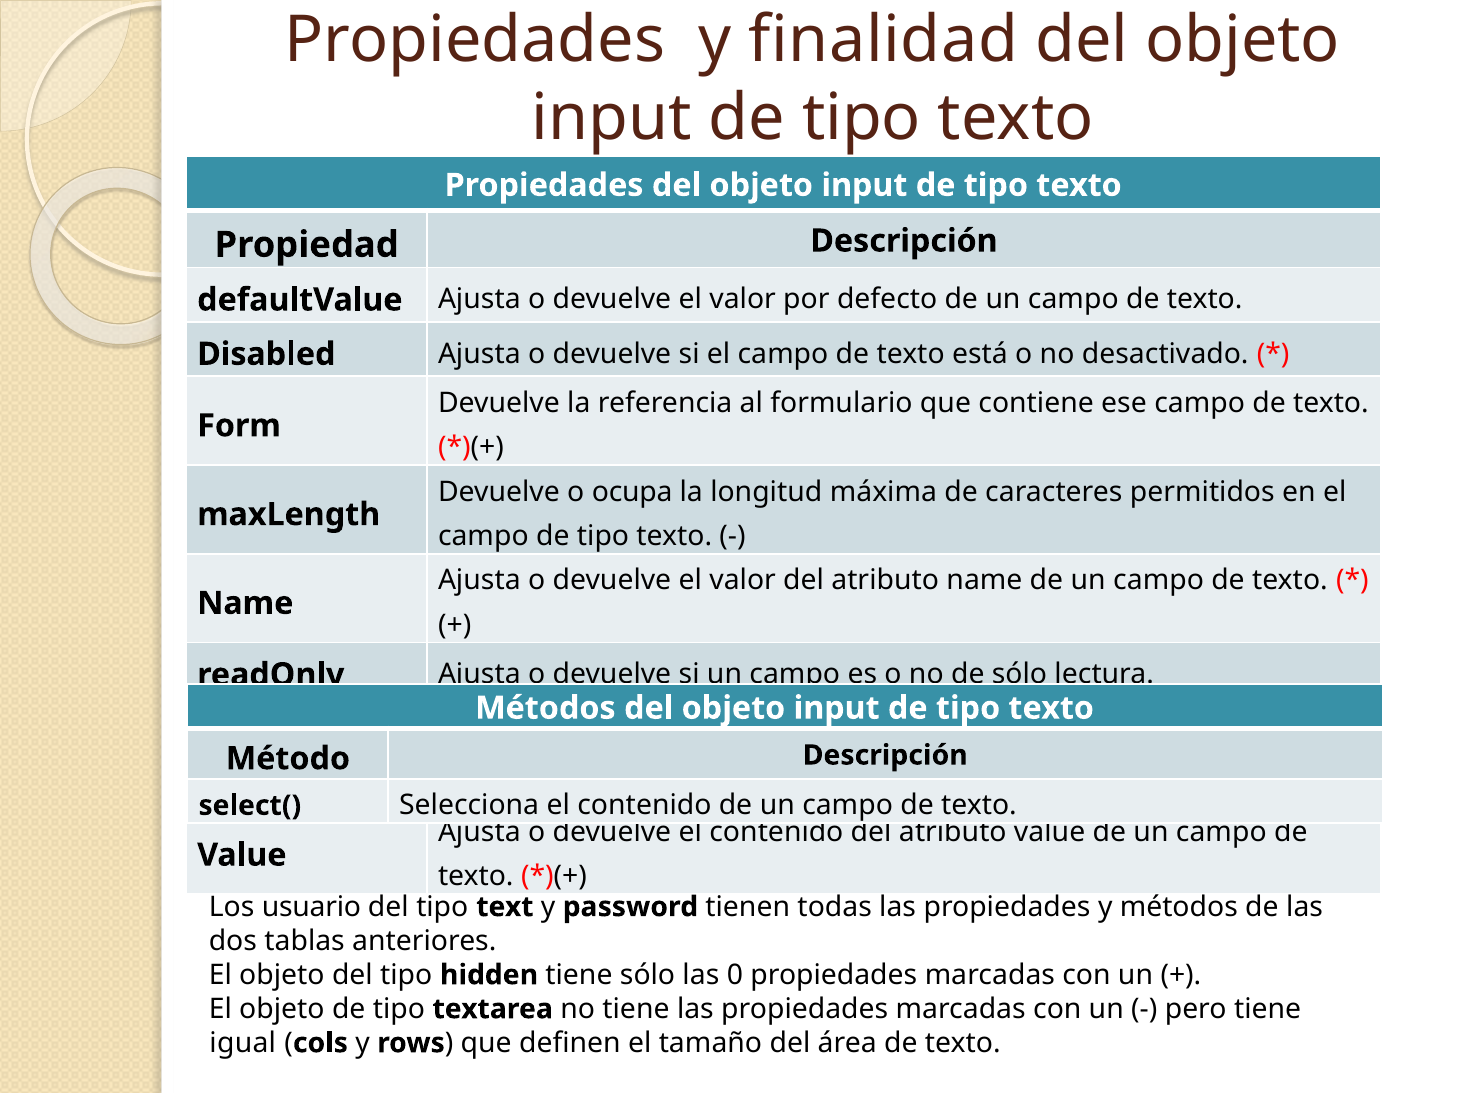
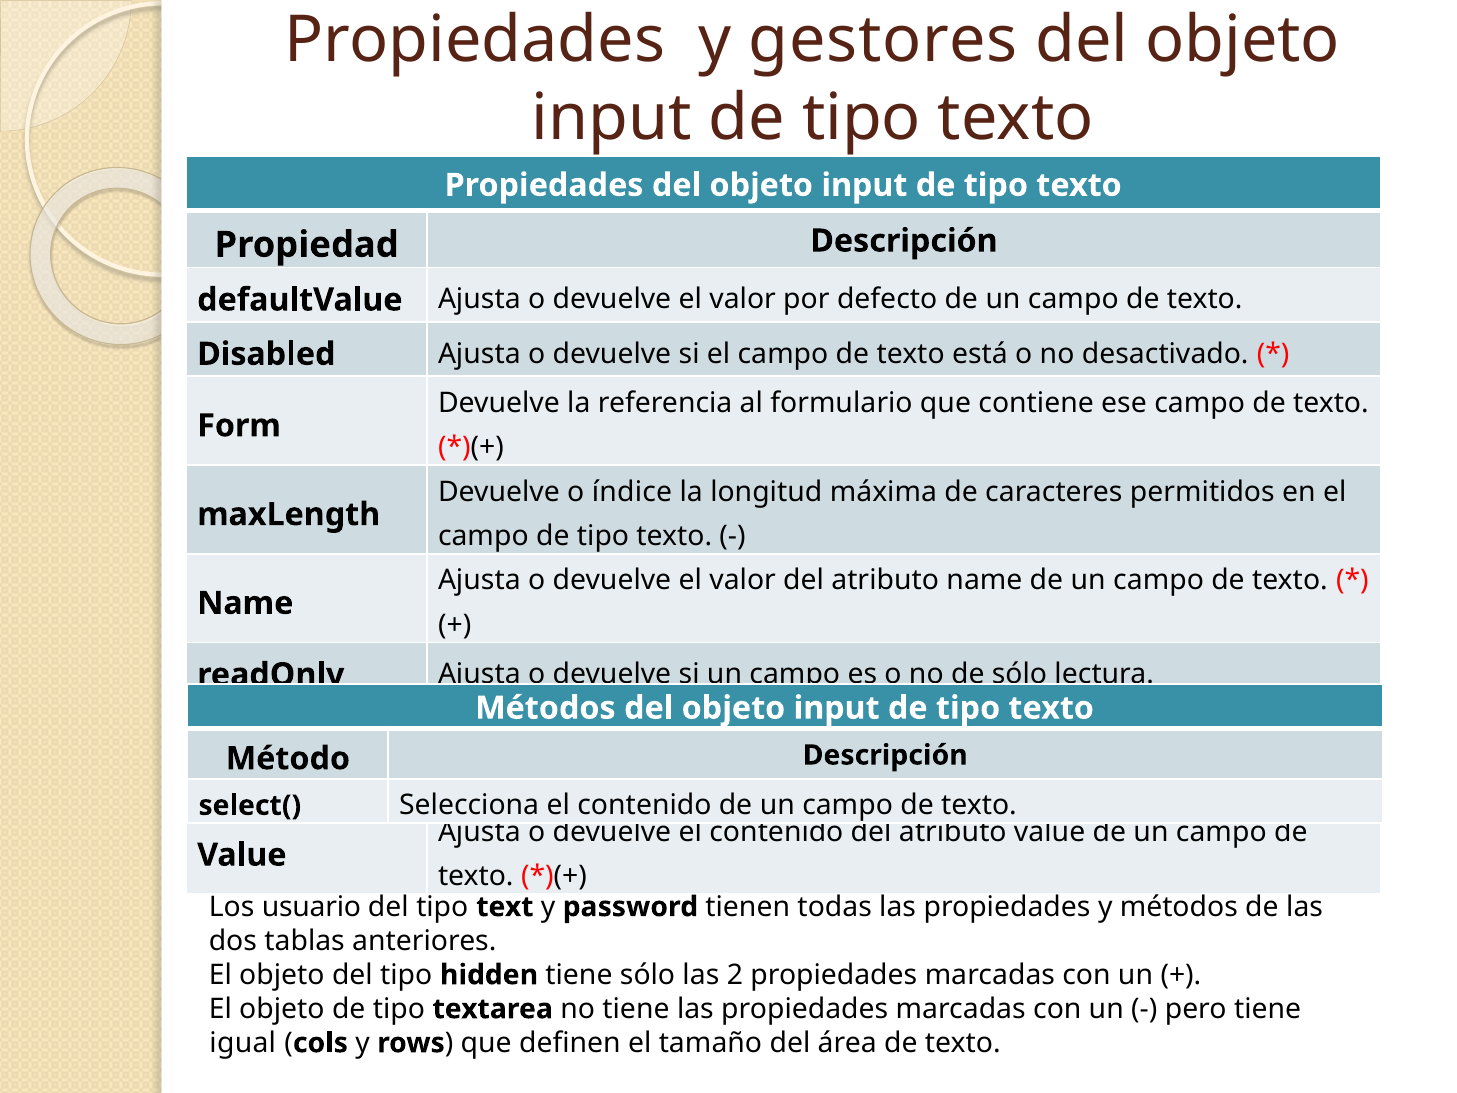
finalidad: finalidad -> gestores
ocupa: ocupa -> índice
0: 0 -> 2
